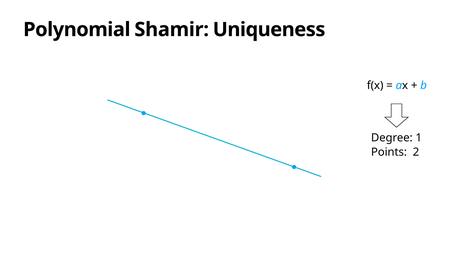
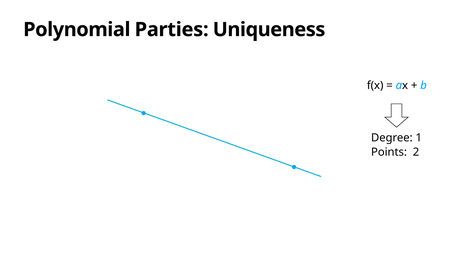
Shamir: Shamir -> Parties
